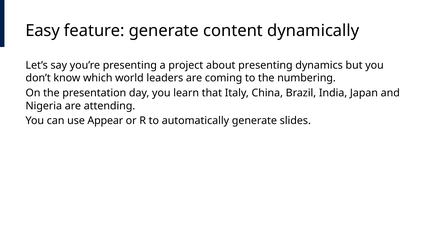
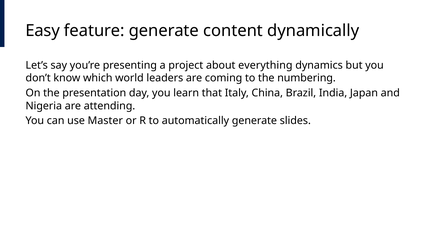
about presenting: presenting -> everything
Appear: Appear -> Master
